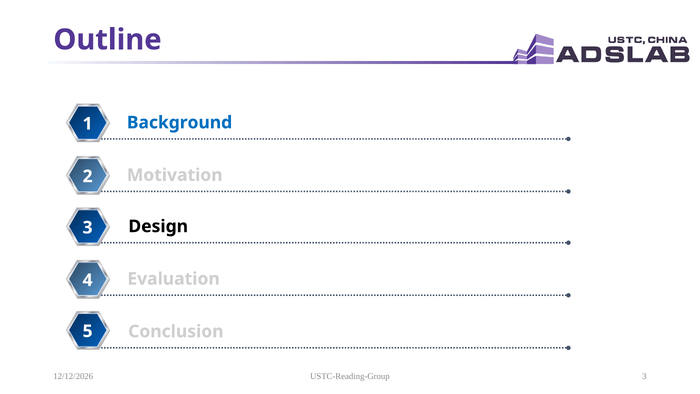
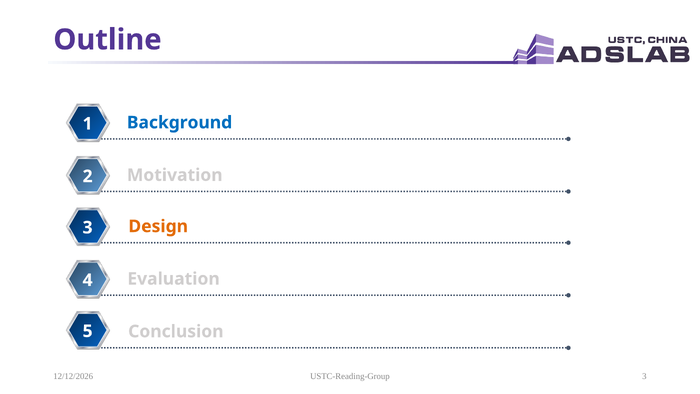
Design colour: black -> orange
